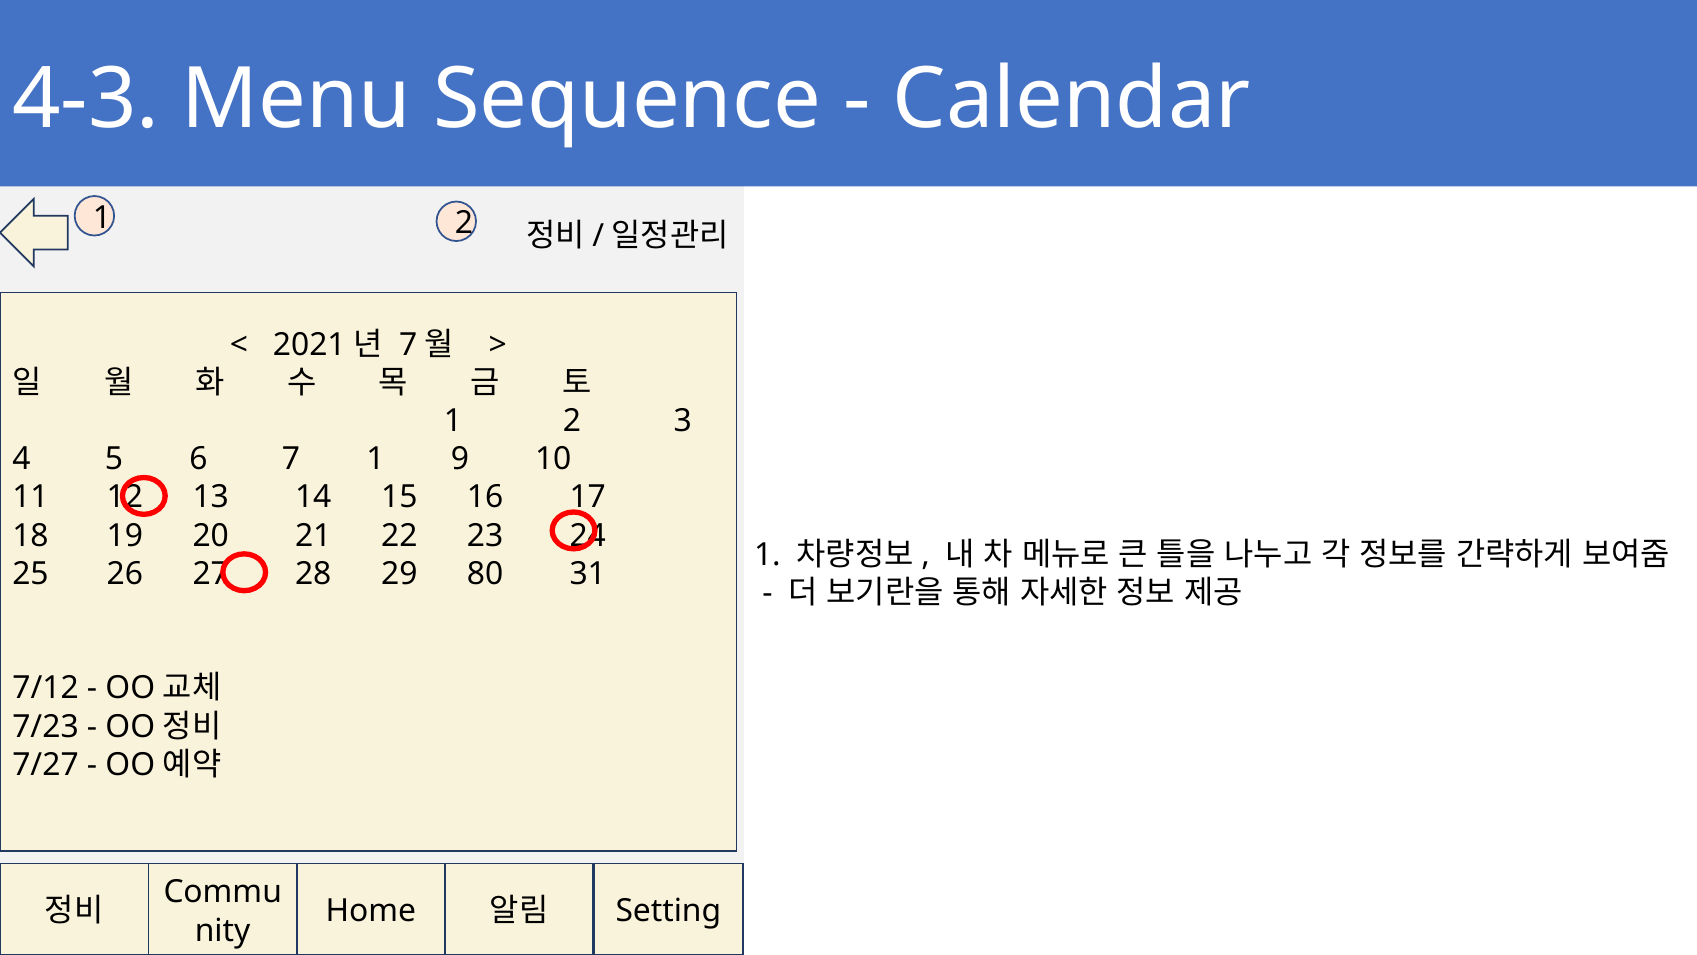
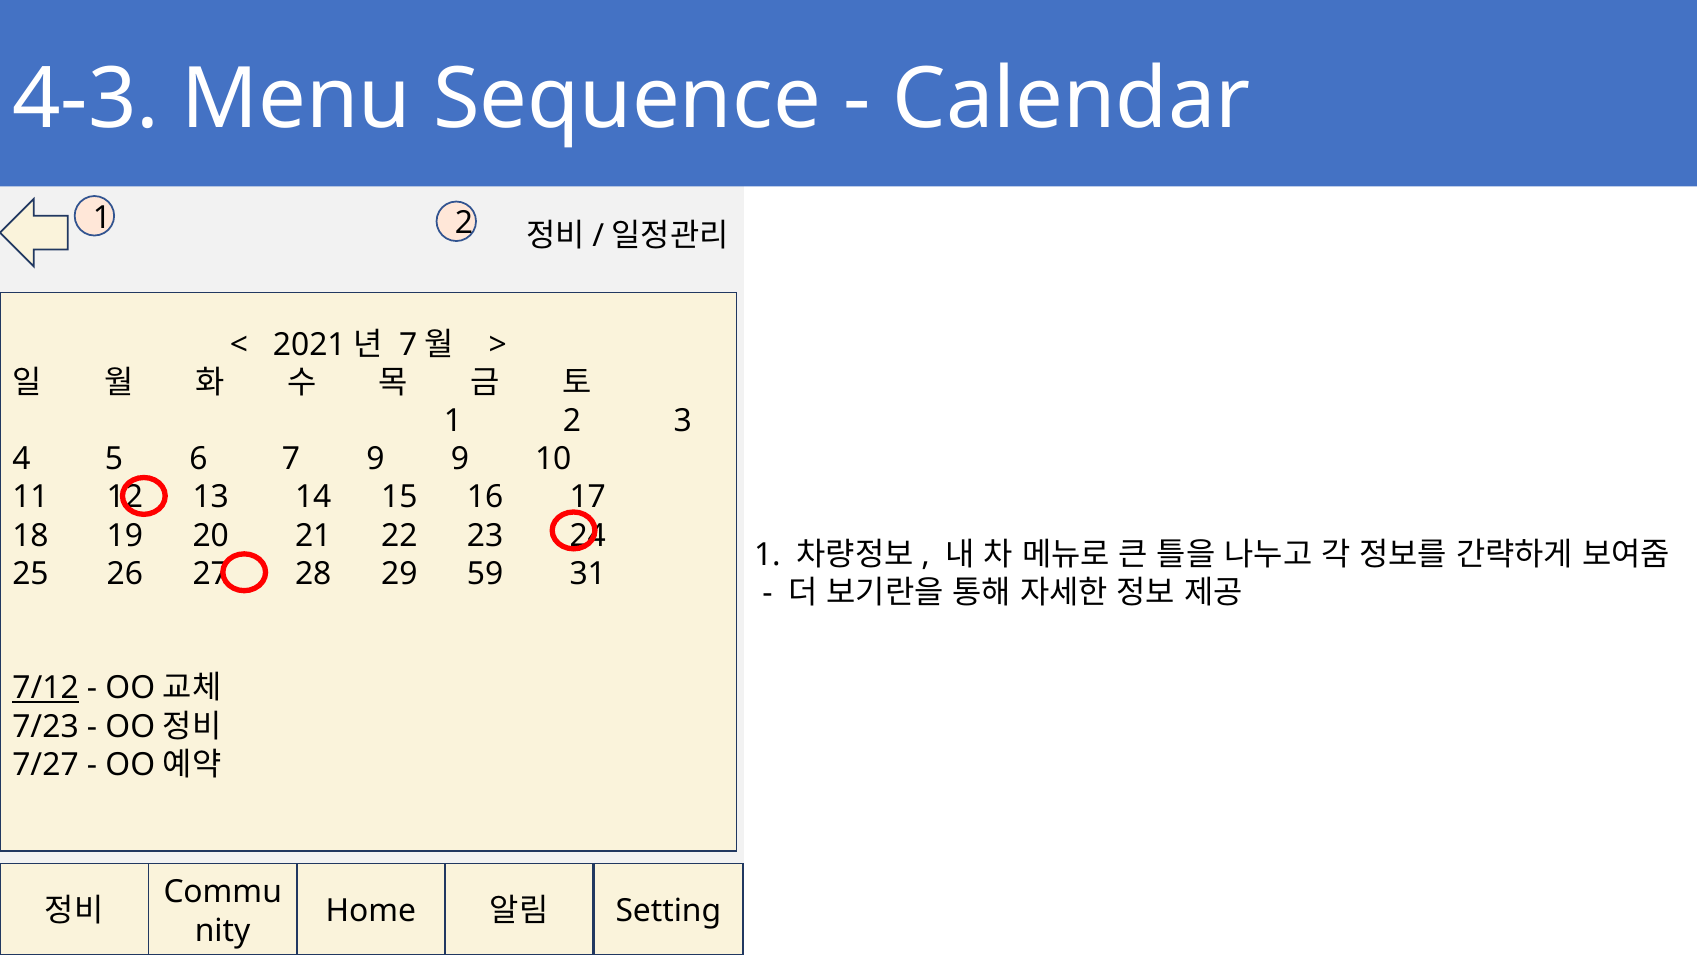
7 1: 1 -> 9
80: 80 -> 59
7/12 underline: none -> present
